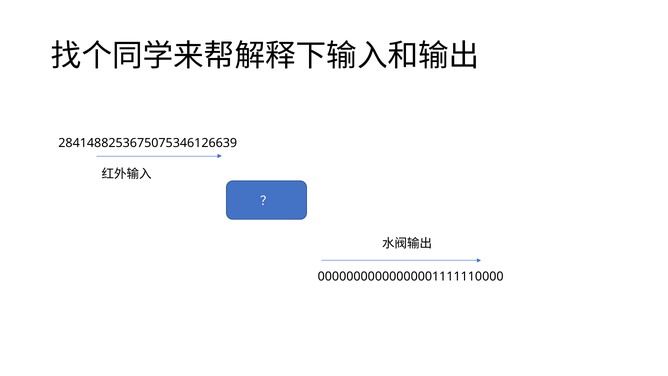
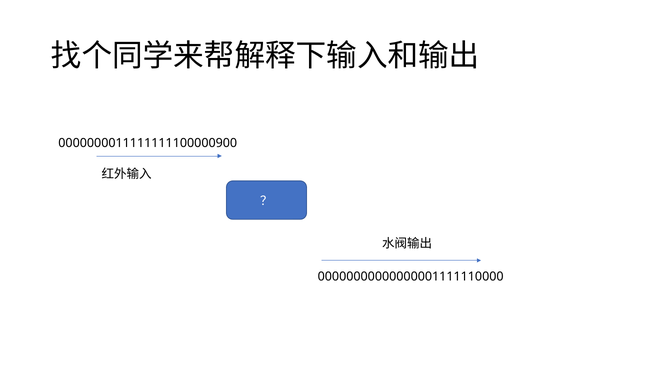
2841488253675075346126639: 2841488253675075346126639 -> 0000000011111111100000900
